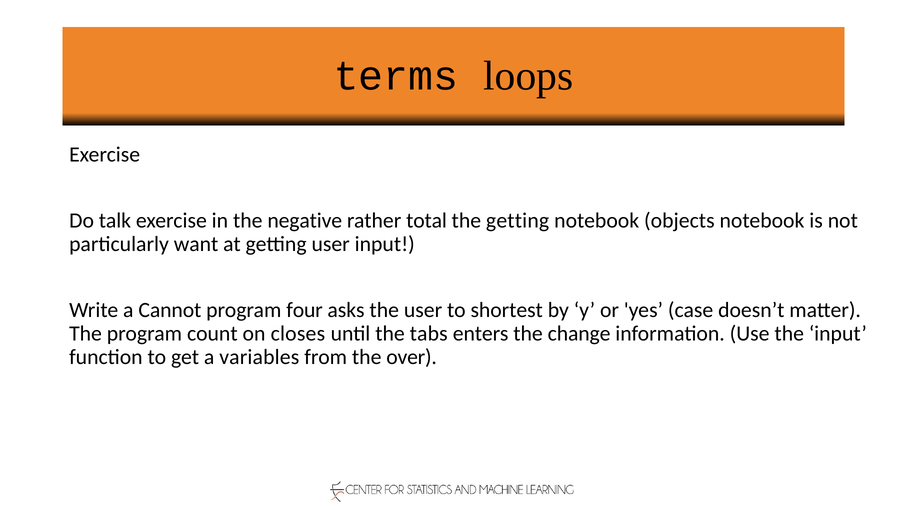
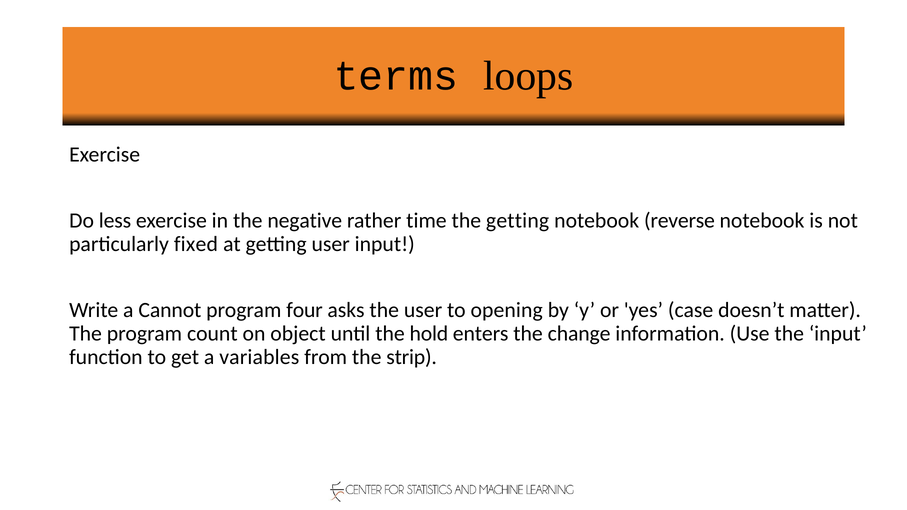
talk: talk -> less
total: total -> time
objects: objects -> reverse
want: want -> fixed
shortest: shortest -> opening
closes: closes -> object
tabs: tabs -> hold
over: over -> strip
